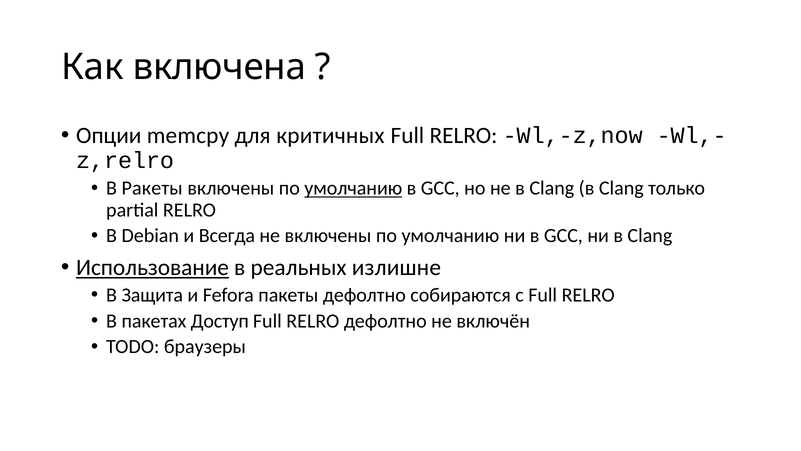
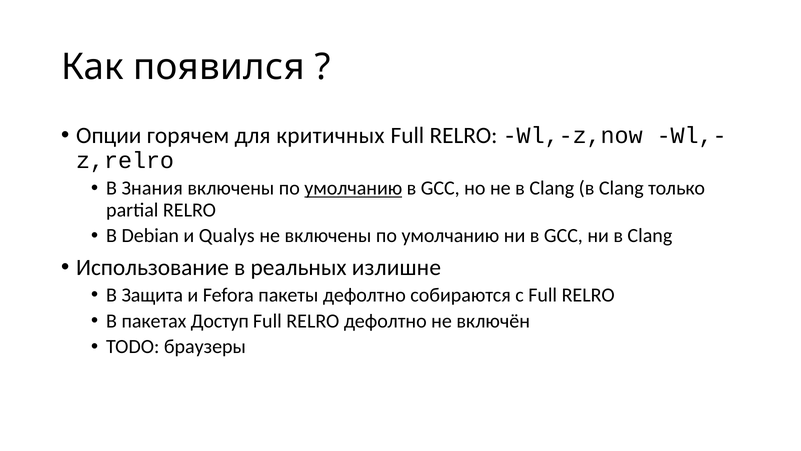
включена: включена -> появился
memcpy: memcpy -> горячем
Ракеты: Ракеты -> Знания
Всегда: Всегда -> Qualys
Использование underline: present -> none
